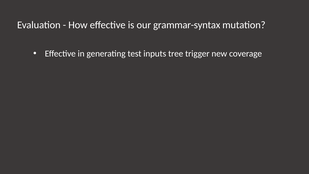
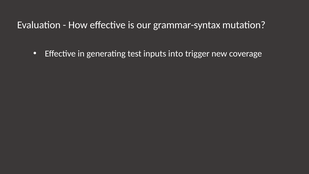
tree: tree -> into
